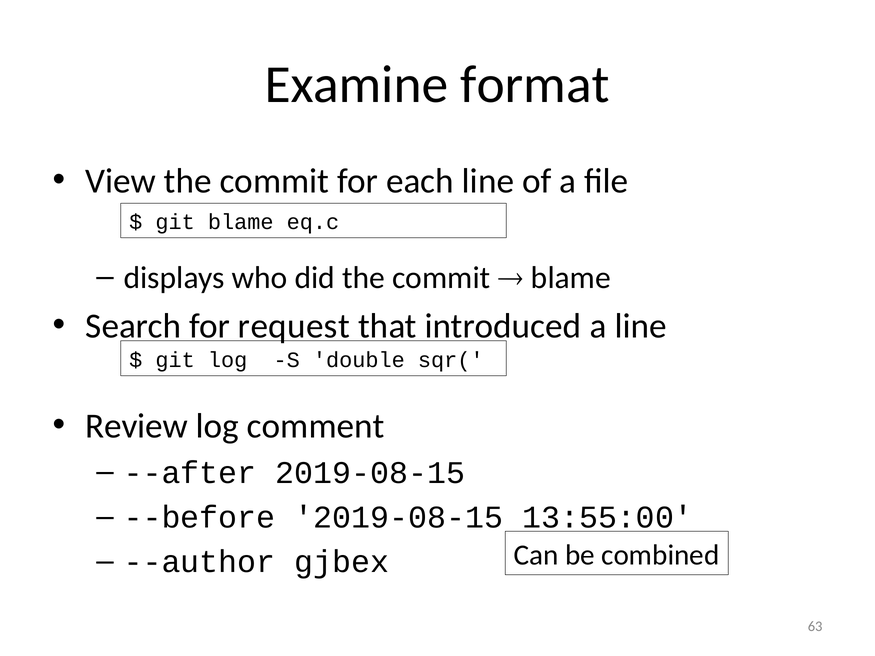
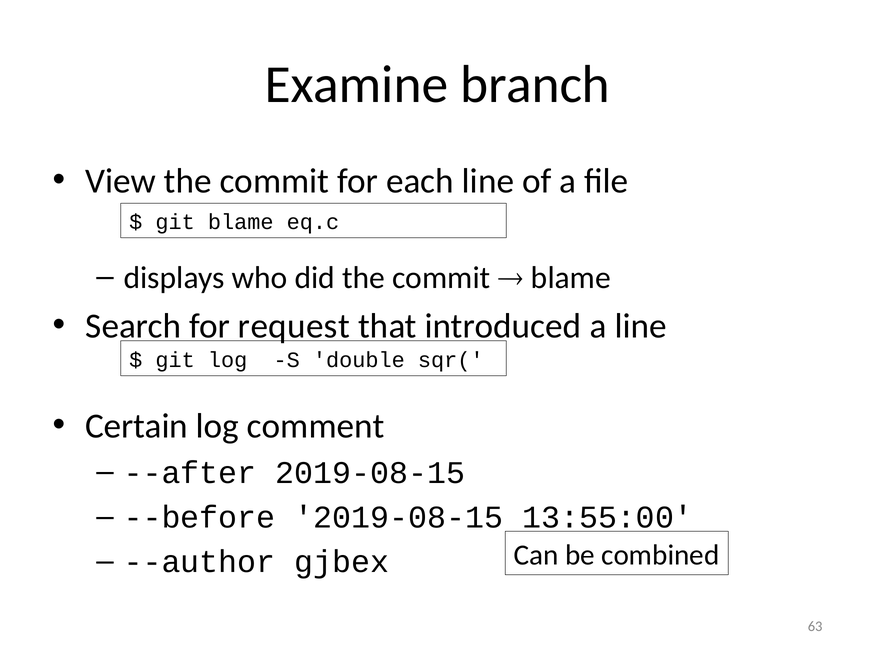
format: format -> branch
Review: Review -> Certain
